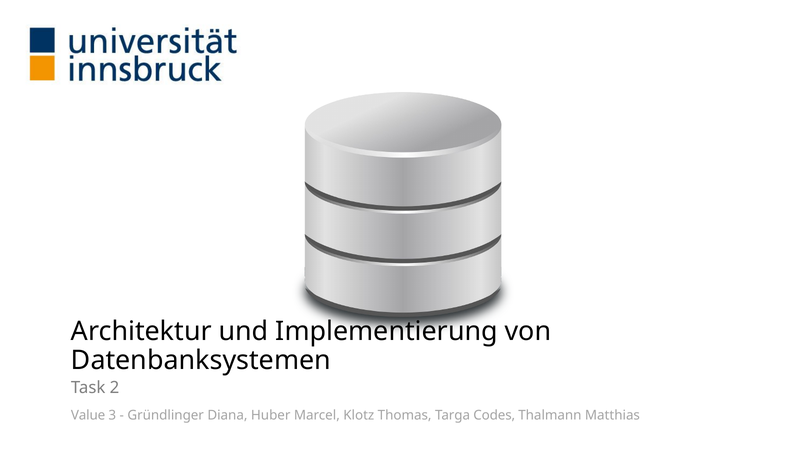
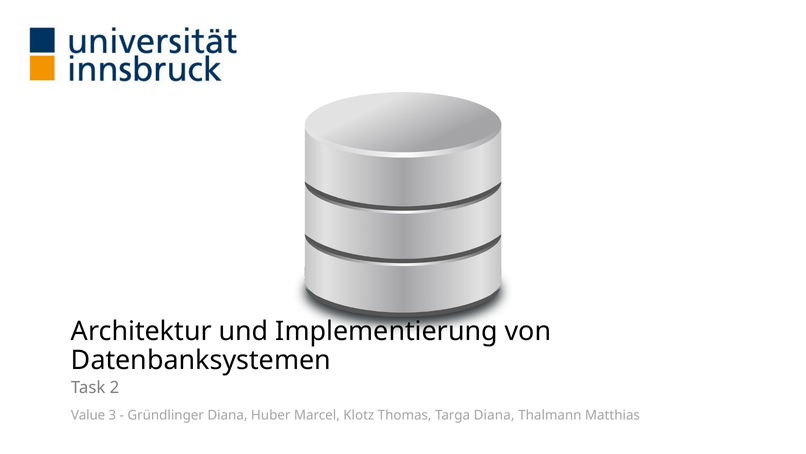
Targa Codes: Codes -> Diana
